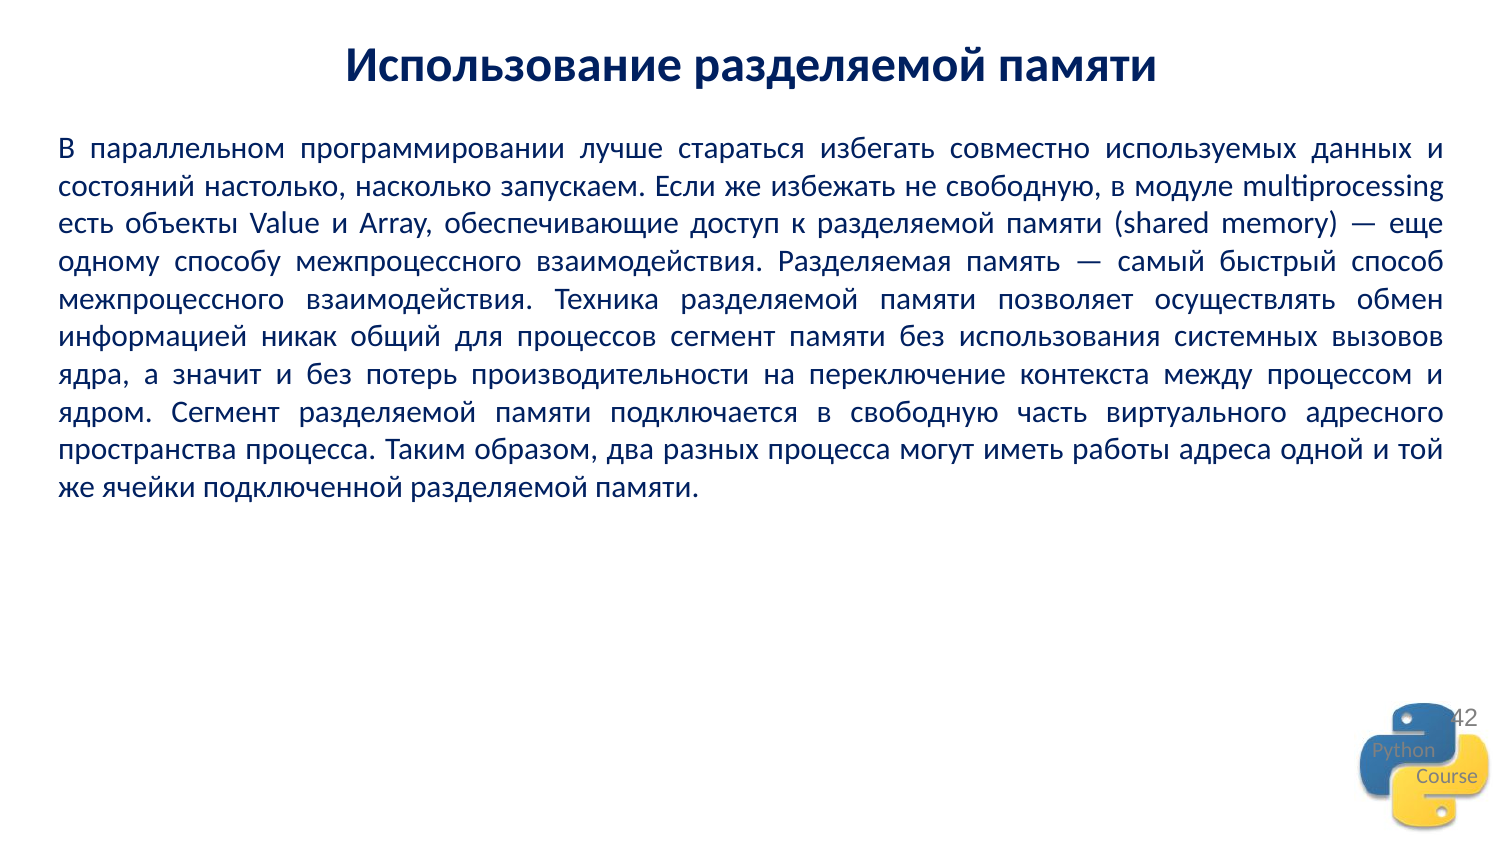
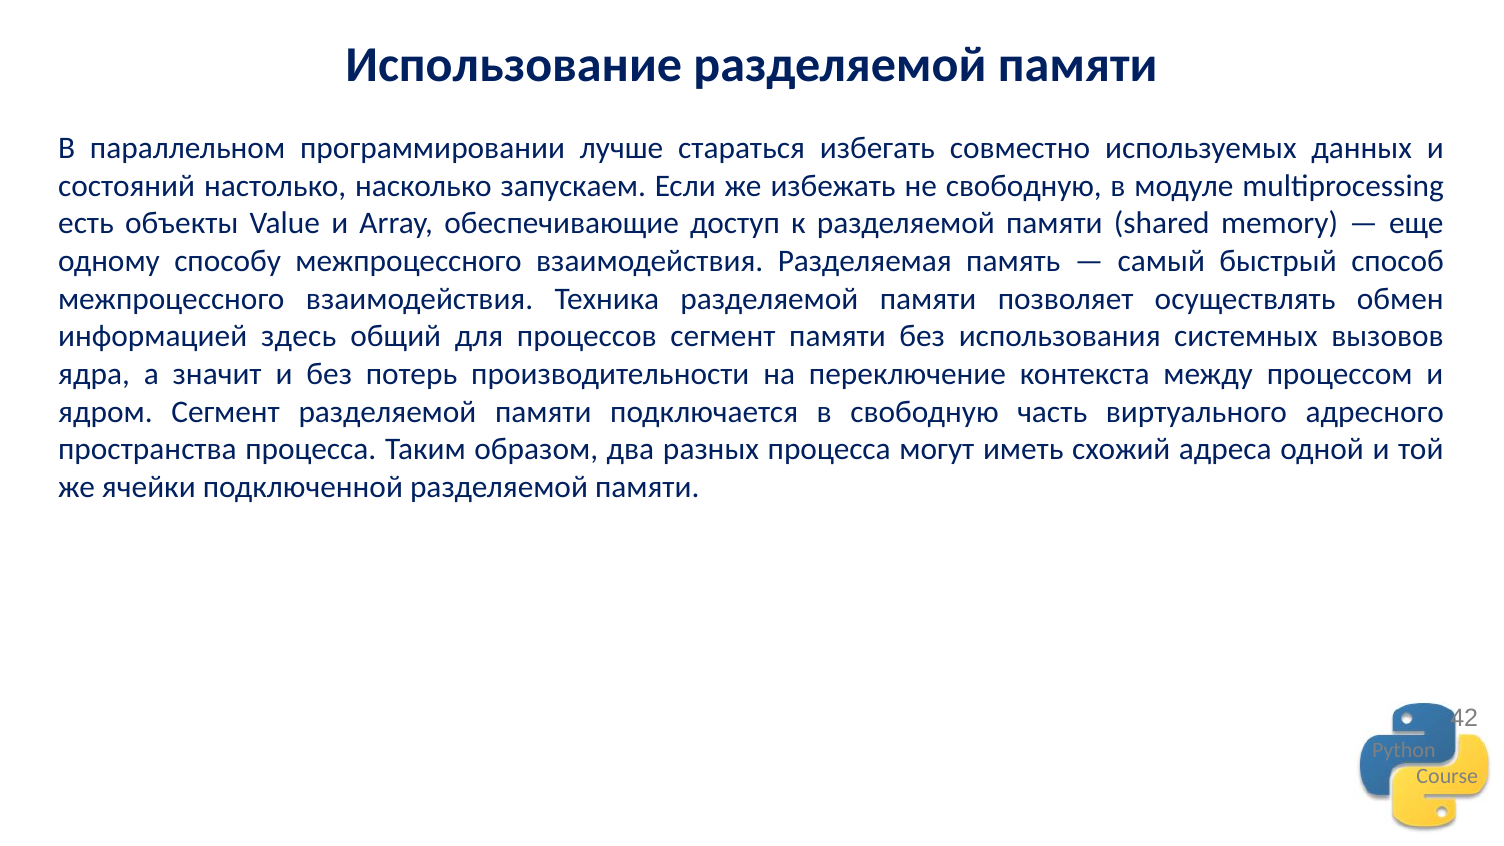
никак: никак -> здесь
работы: работы -> схожий
